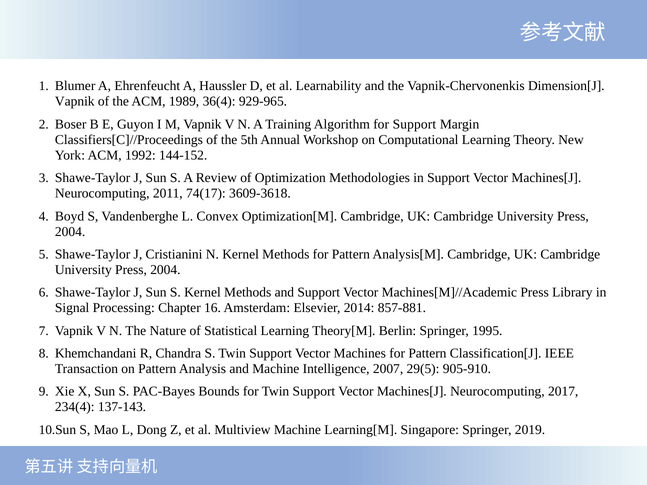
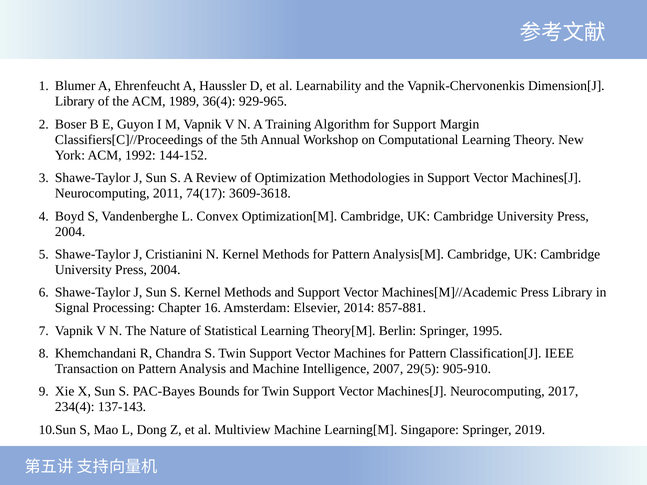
Vapnik at (75, 102): Vapnik -> Library
